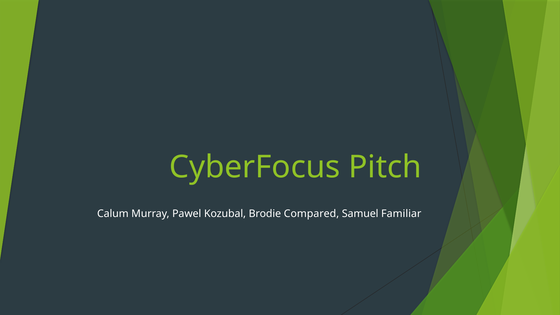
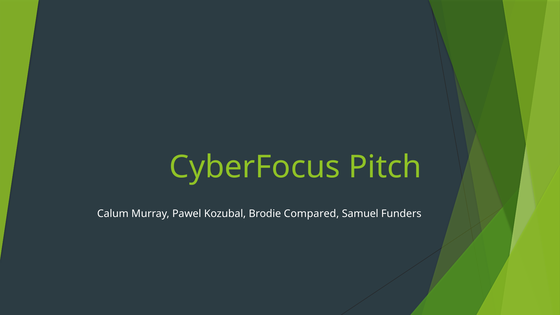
Familiar: Familiar -> Funders
